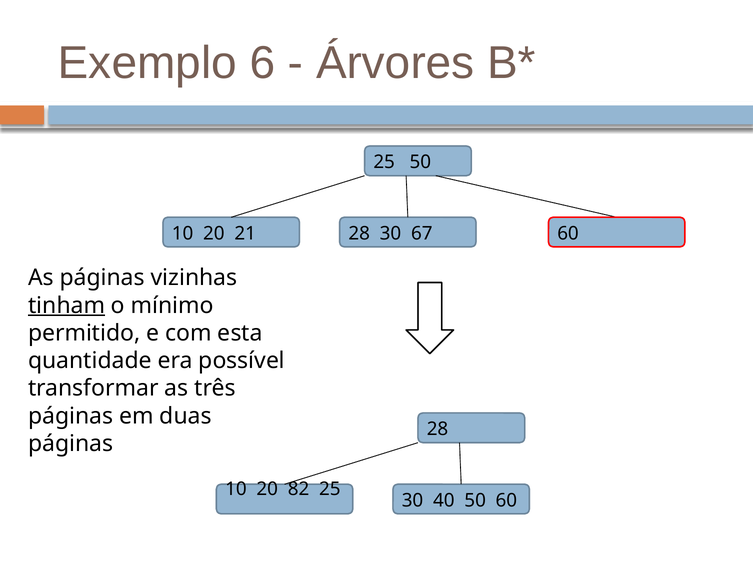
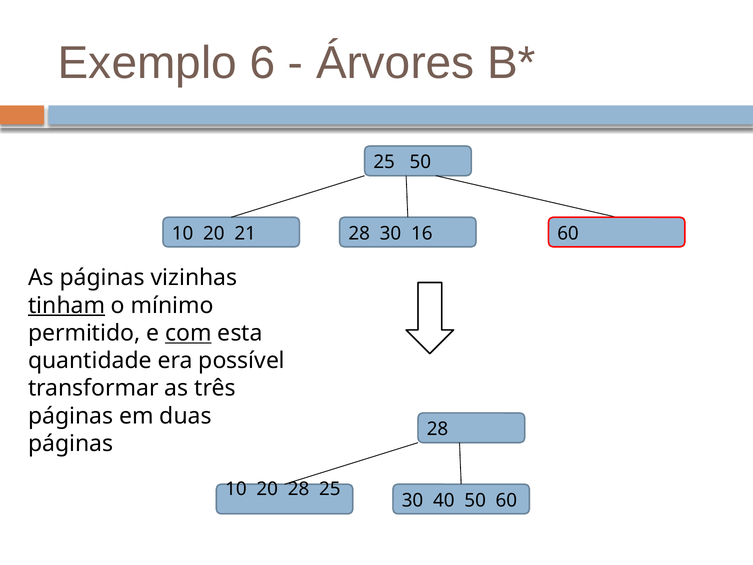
67: 67 -> 16
com underline: none -> present
20 82: 82 -> 28
